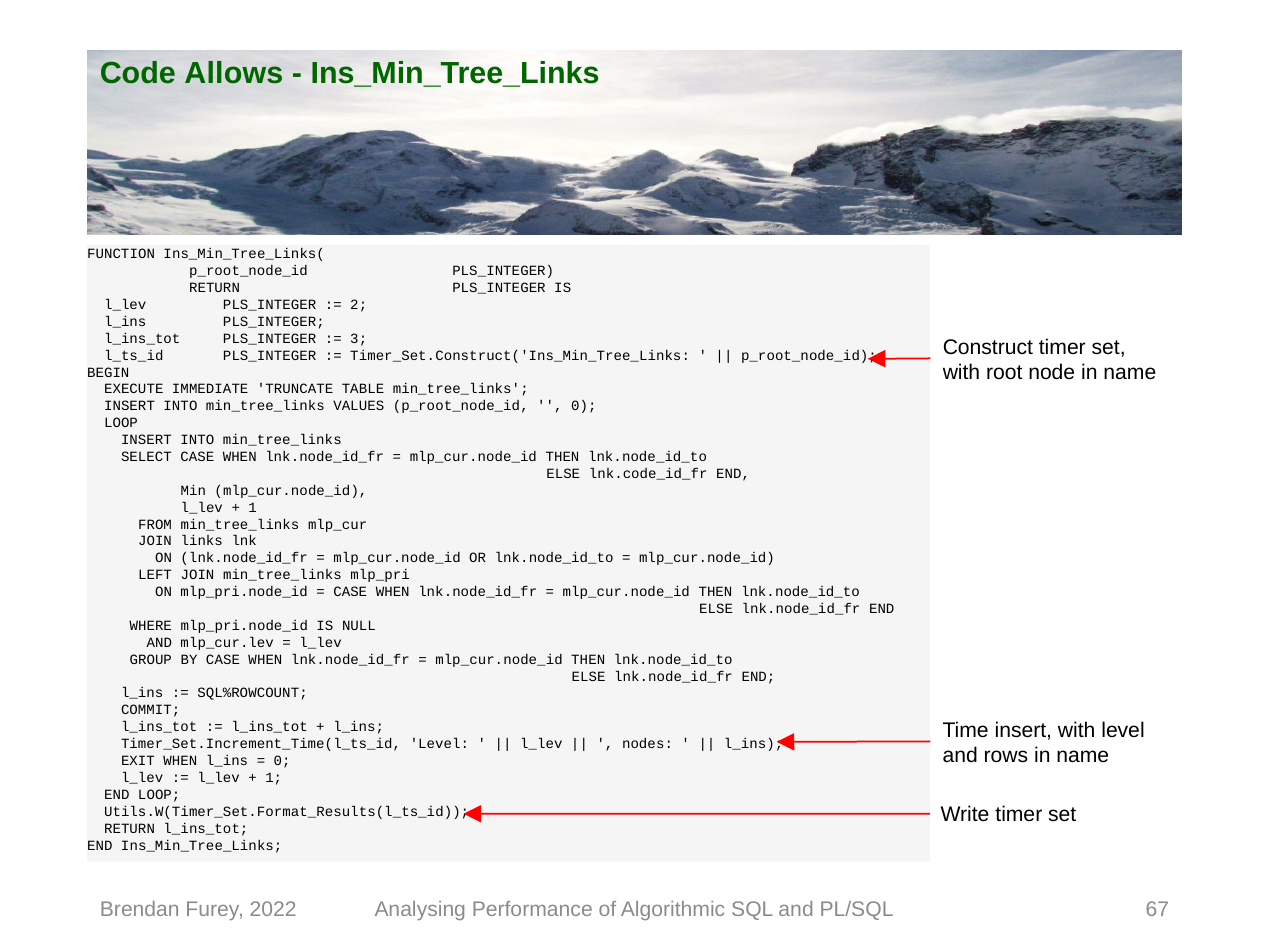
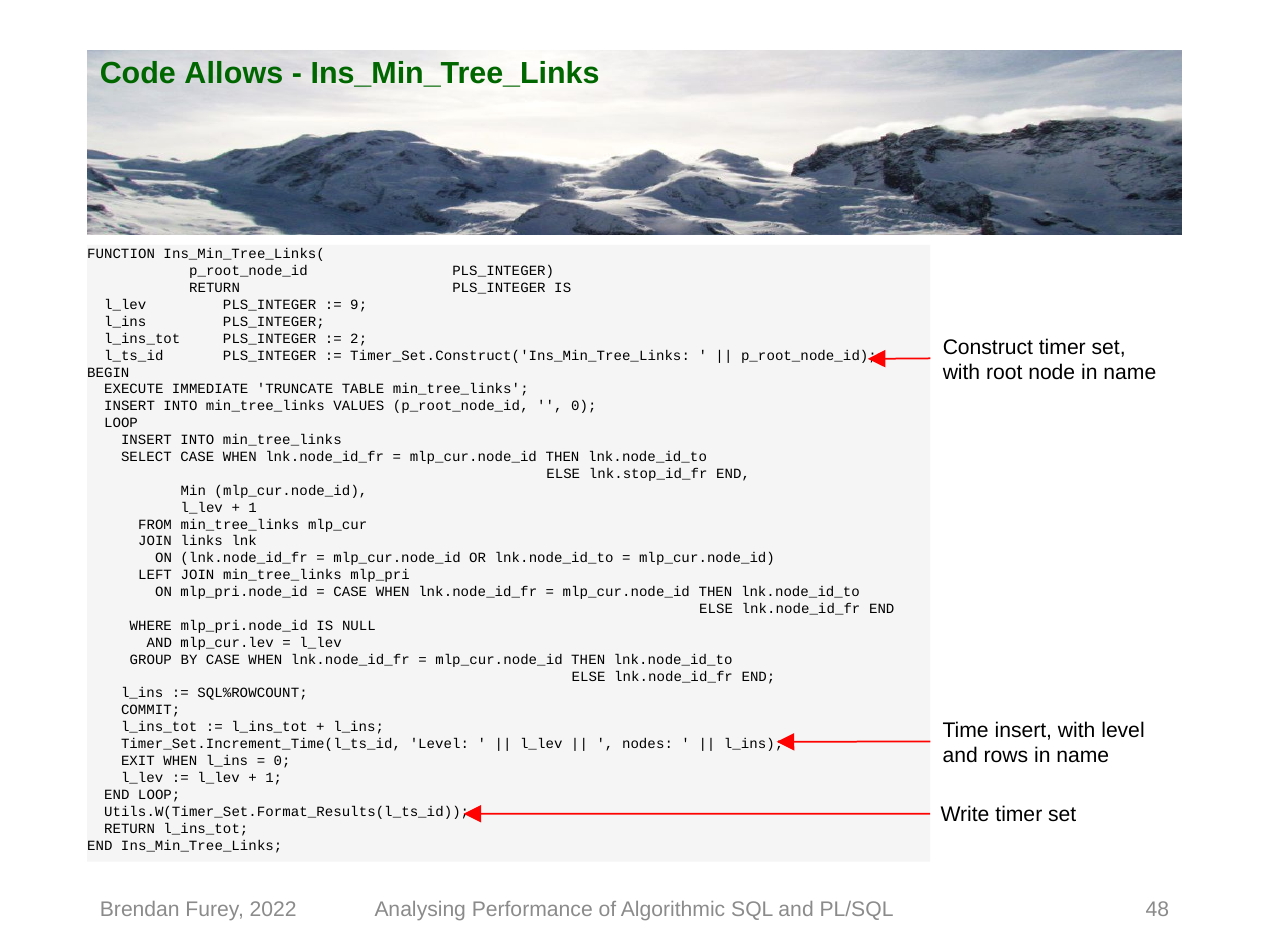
2: 2 -> 9
3: 3 -> 2
lnk.code_id_fr: lnk.code_id_fr -> lnk.stop_id_fr
67: 67 -> 48
